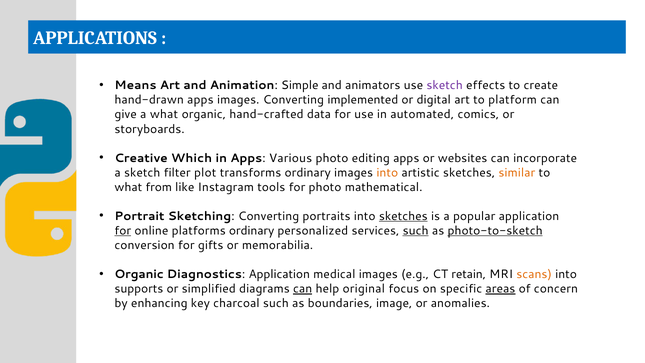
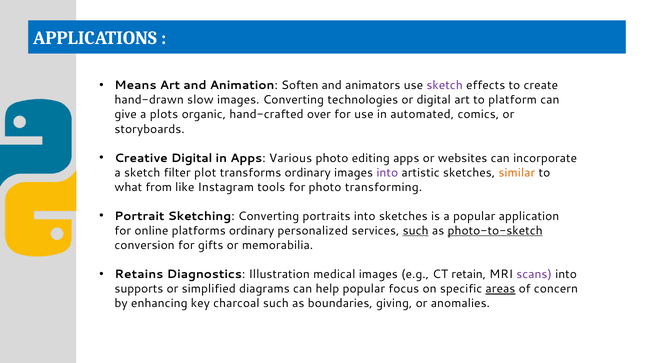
Simple: Simple -> Soften
hand-drawn apps: apps -> slow
implemented: implemented -> technologies
a what: what -> plots
data: data -> over
Creative Which: Which -> Digital
into at (387, 172) colour: orange -> purple
mathematical: mathematical -> transforming
sketches at (403, 216) underline: present -> none
for at (123, 231) underline: present -> none
Organic at (139, 274): Organic -> Retains
Diagnostics Application: Application -> Illustration
scans colour: orange -> purple
can at (303, 289) underline: present -> none
help original: original -> popular
image: image -> giving
